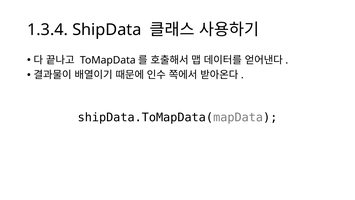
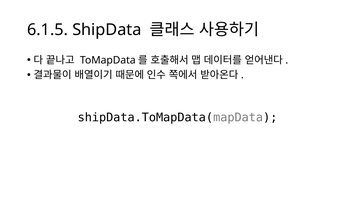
1.3.4: 1.3.4 -> 6.1.5
